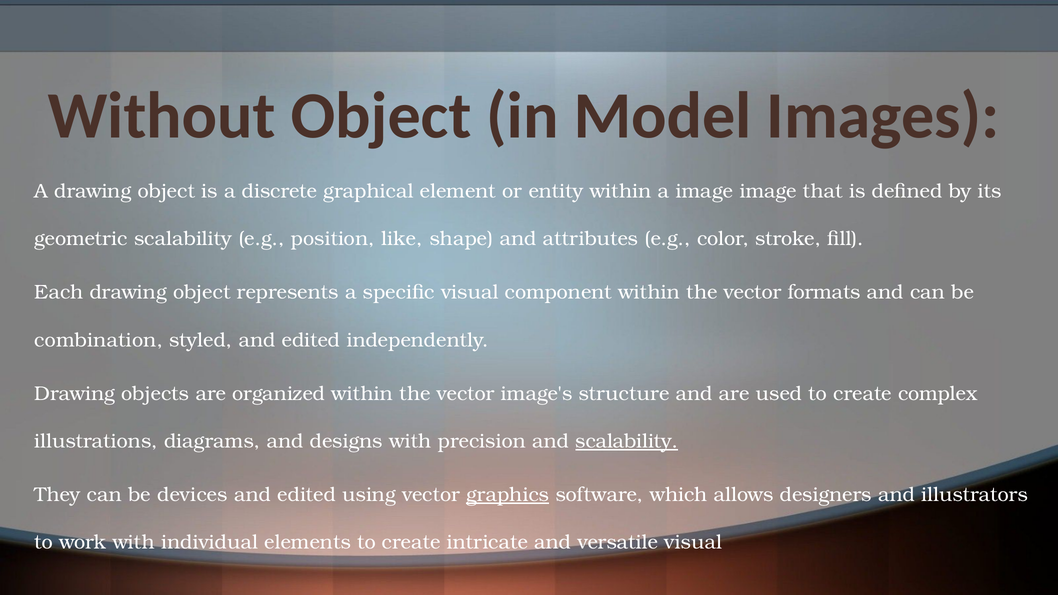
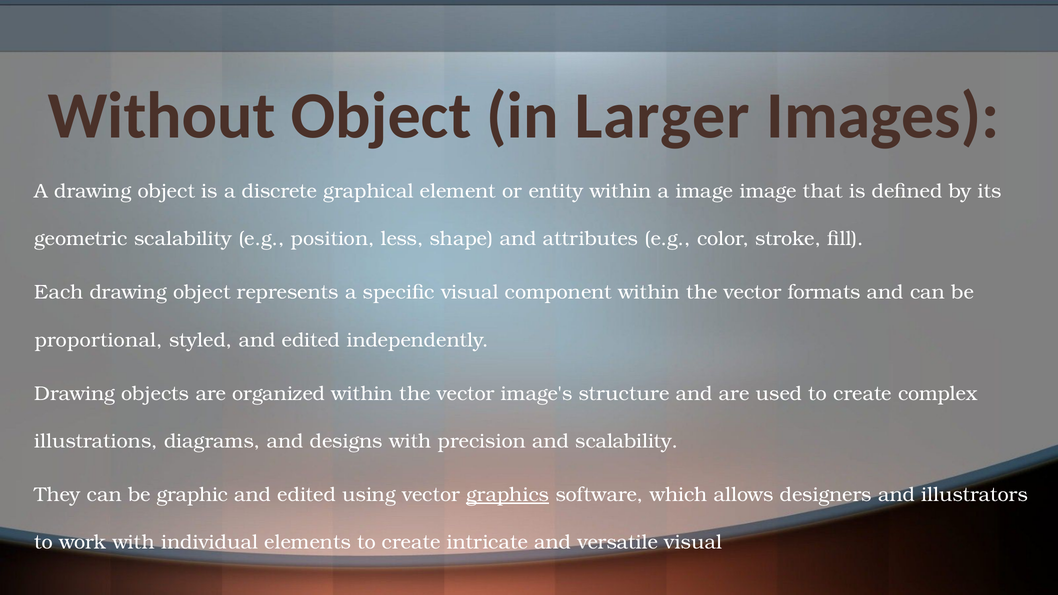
Model: Model -> Larger
like: like -> less
combination: combination -> proportional
scalability at (627, 441) underline: present -> none
devices: devices -> graphic
